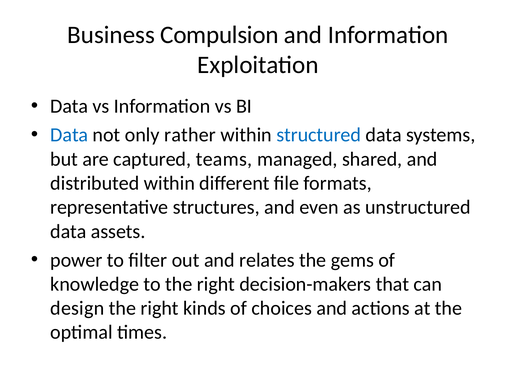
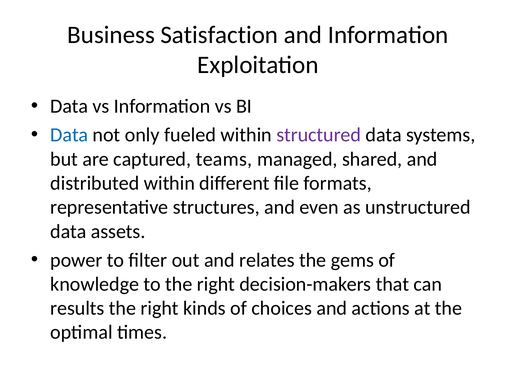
Compulsion: Compulsion -> Satisfaction
rather: rather -> fueled
structured colour: blue -> purple
design: design -> results
